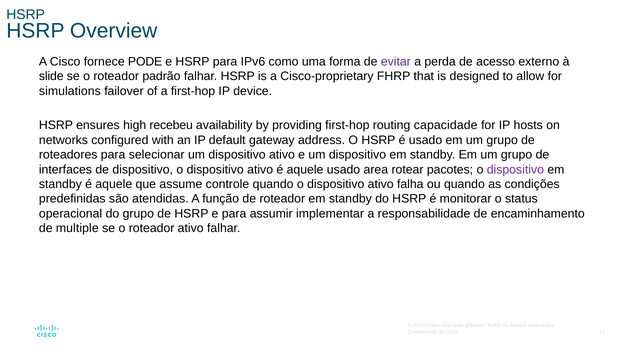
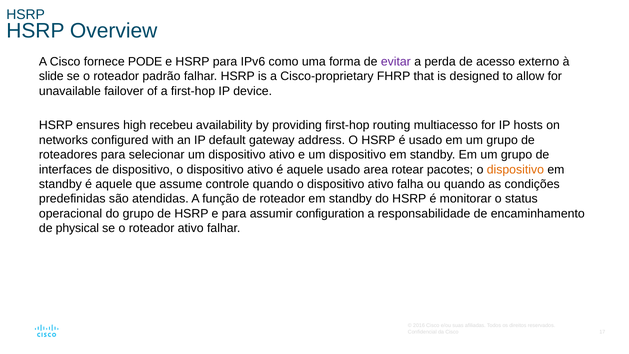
simulations: simulations -> unavailable
capacidade: capacidade -> multiacesso
dispositivo at (515, 169) colour: purple -> orange
implementar: implementar -> configuration
multiple: multiple -> physical
